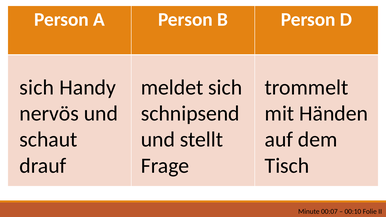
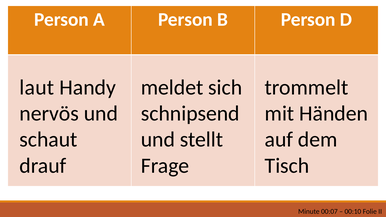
sich at (37, 88): sich -> laut
